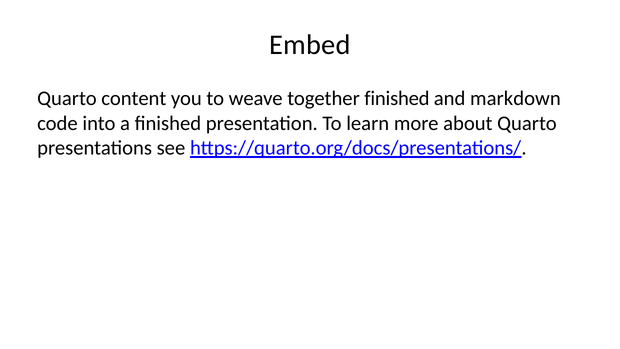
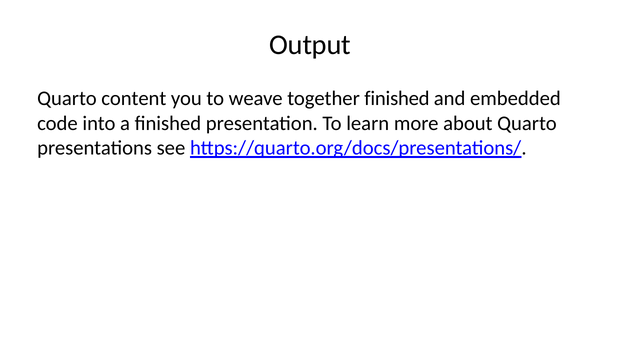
Embed: Embed -> Output
markdown: markdown -> embedded
